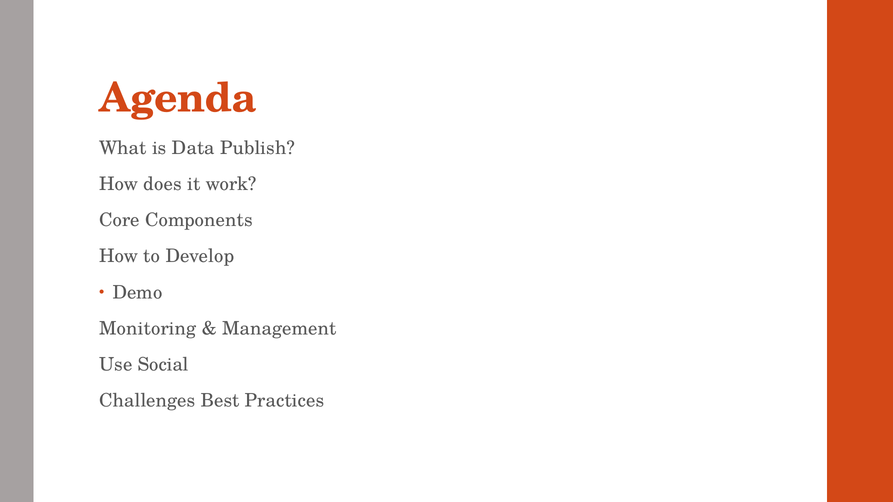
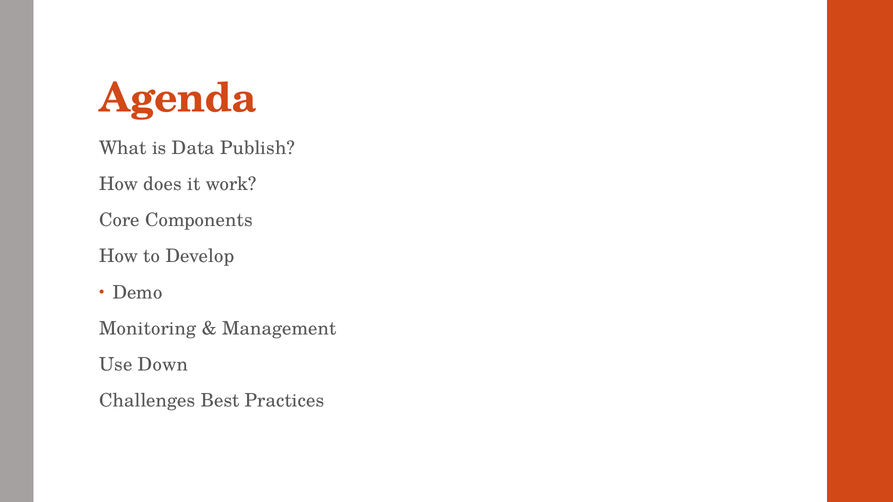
Social: Social -> Down
